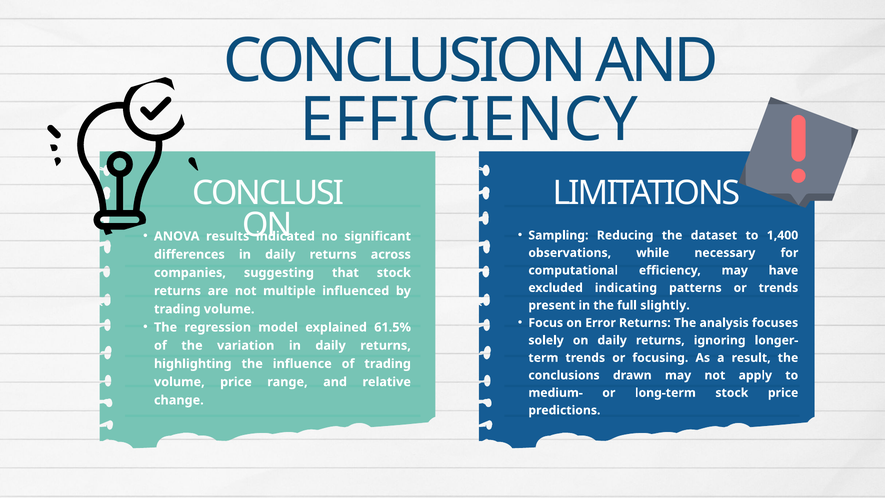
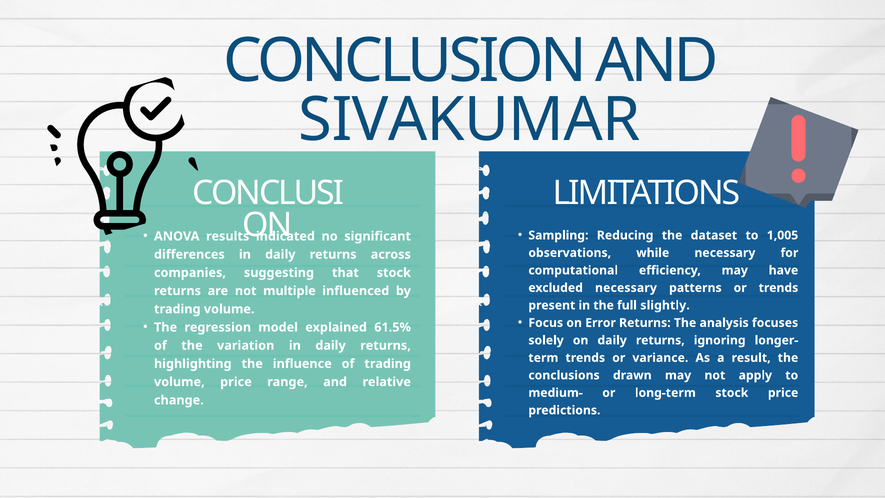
EFFICIENCY at (469, 120): EFFICIENCY -> SIVAKUMAR
1,400: 1,400 -> 1,005
excluded indicating: indicating -> necessary
focusing: focusing -> variance
